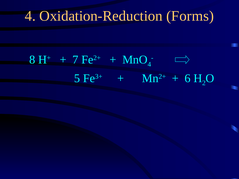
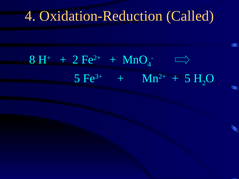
Forms: Forms -> Called
7 at (75, 60): 7 -> 2
6 at (188, 78): 6 -> 5
